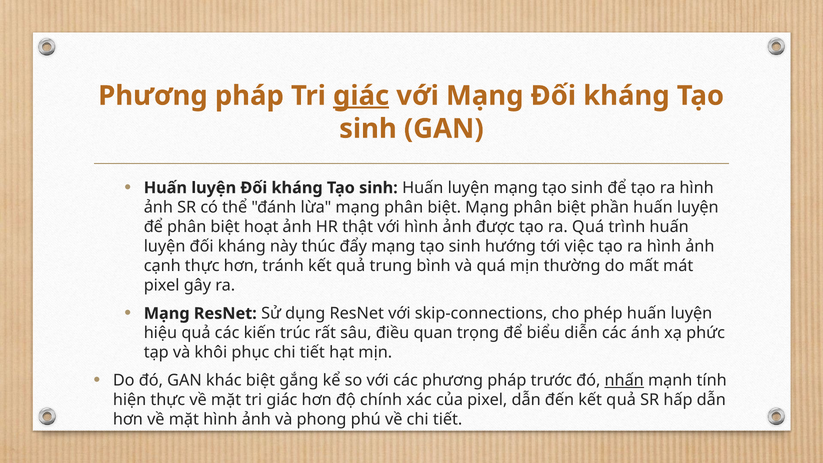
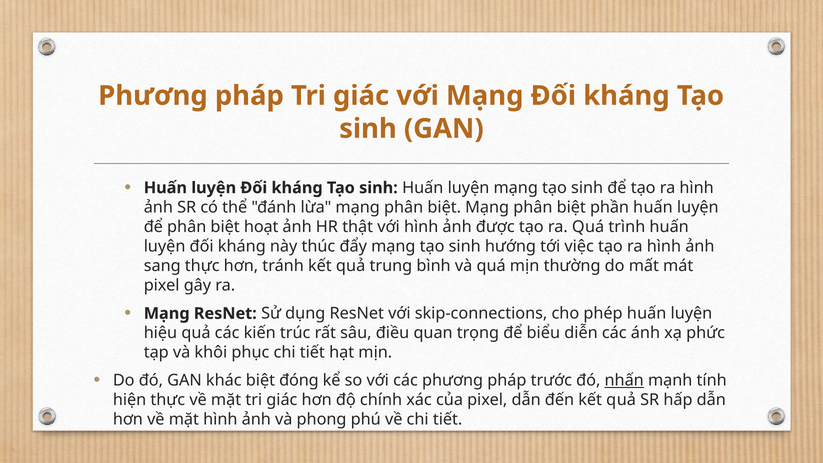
giác at (361, 96) underline: present -> none
cạnh: cạnh -> sang
gắng: gắng -> đóng
